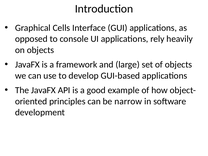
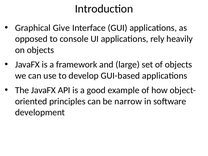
Cells: Cells -> Give
